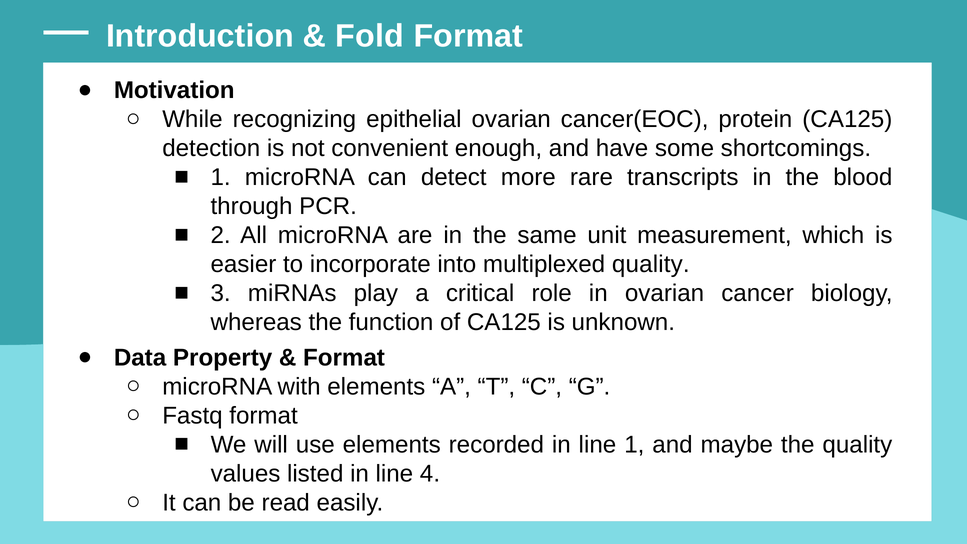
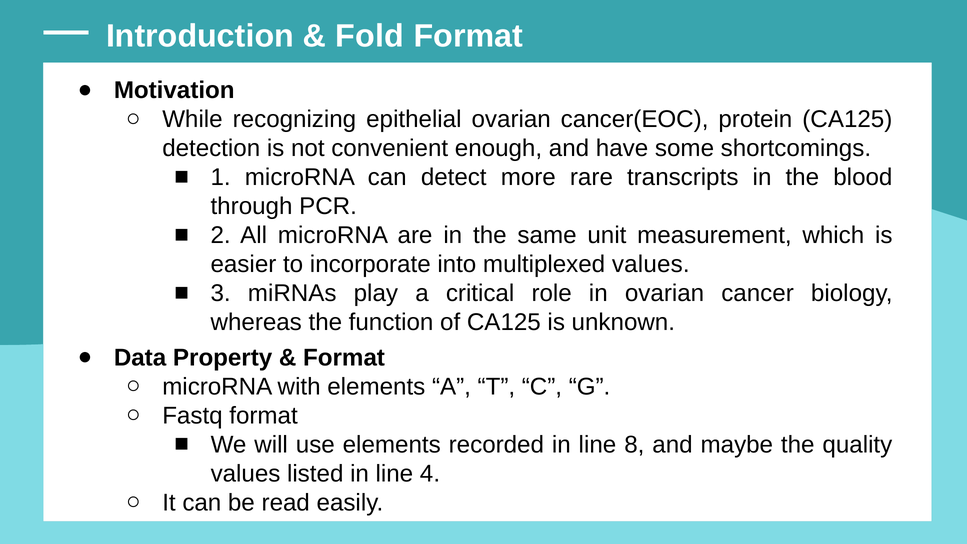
multiplexed quality: quality -> values
line 1: 1 -> 8
